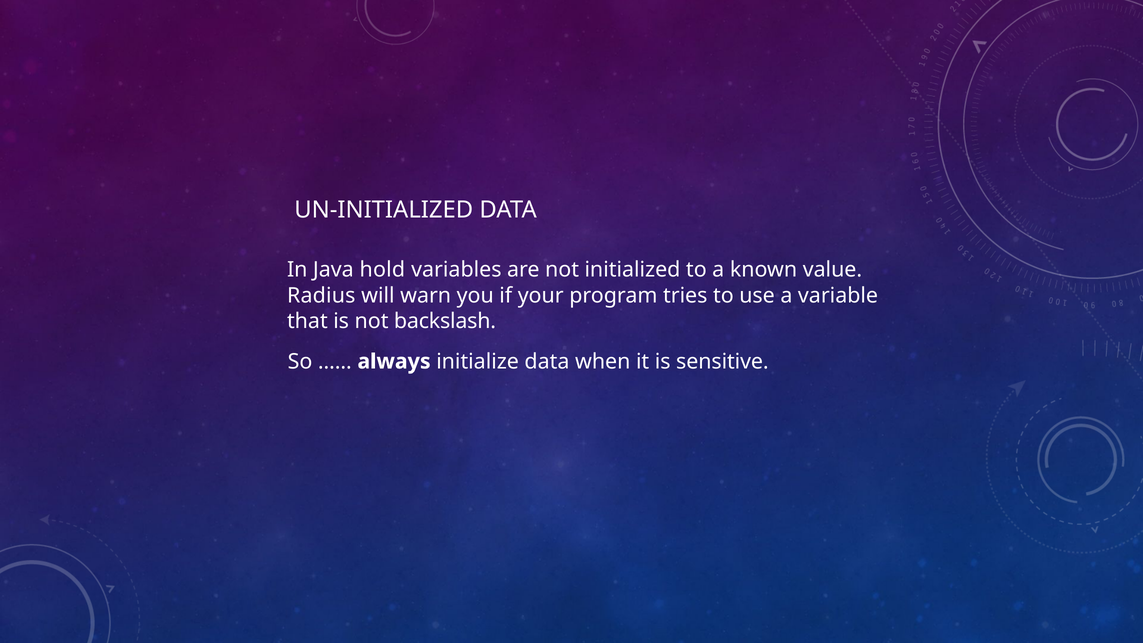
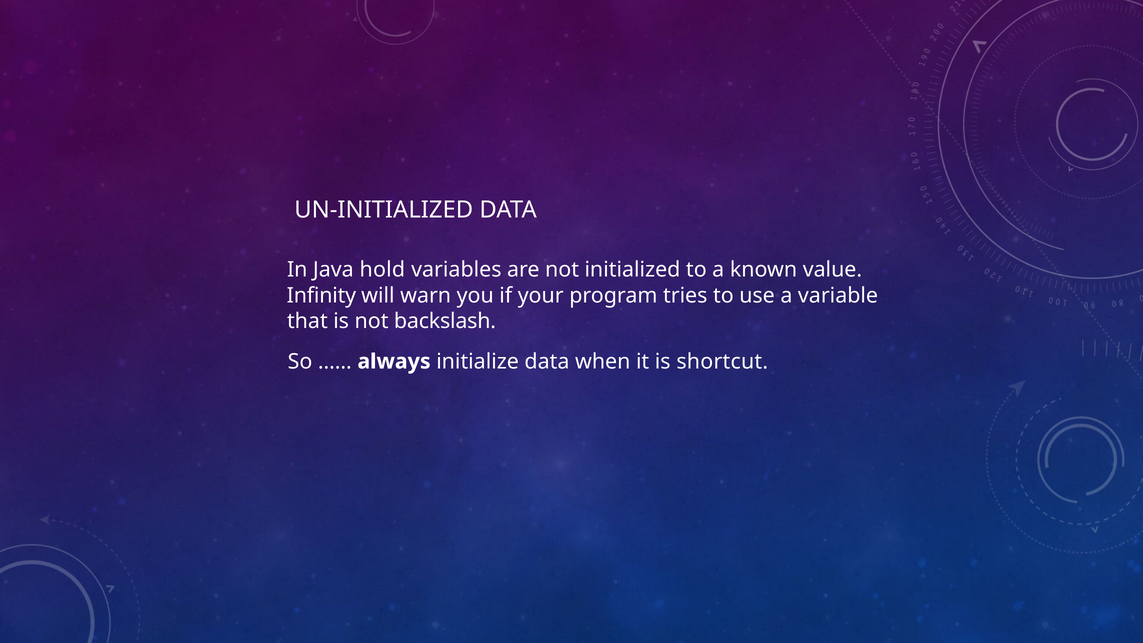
Radius: Radius -> Infinity
sensitive: sensitive -> shortcut
